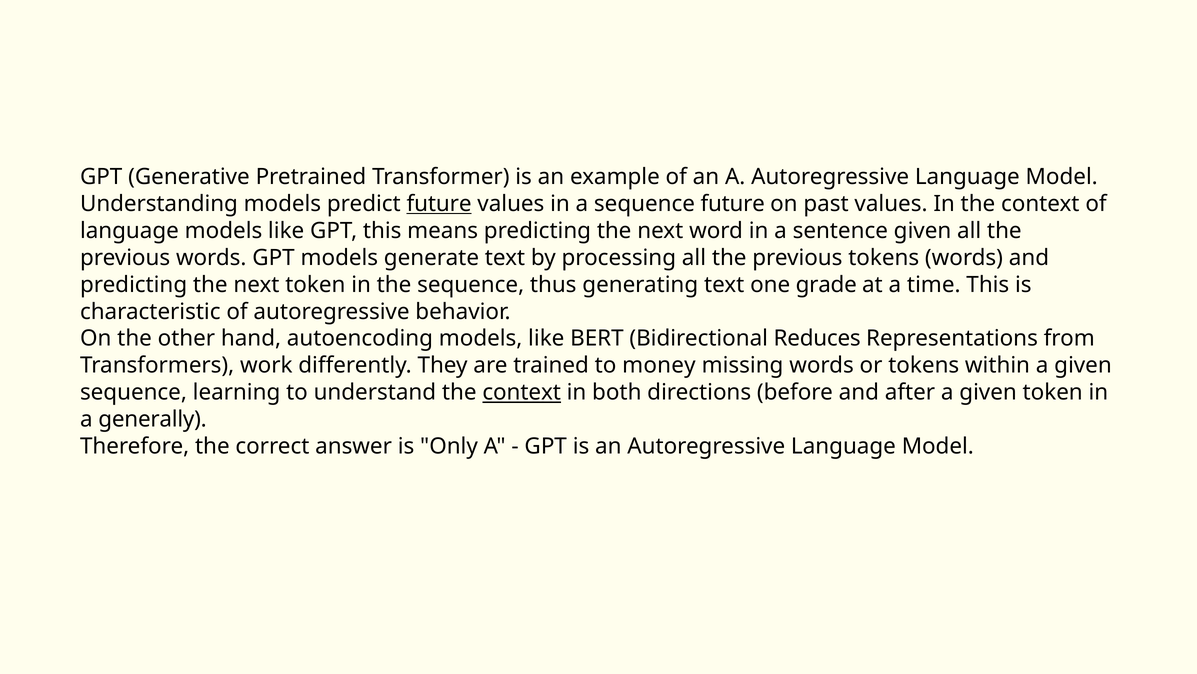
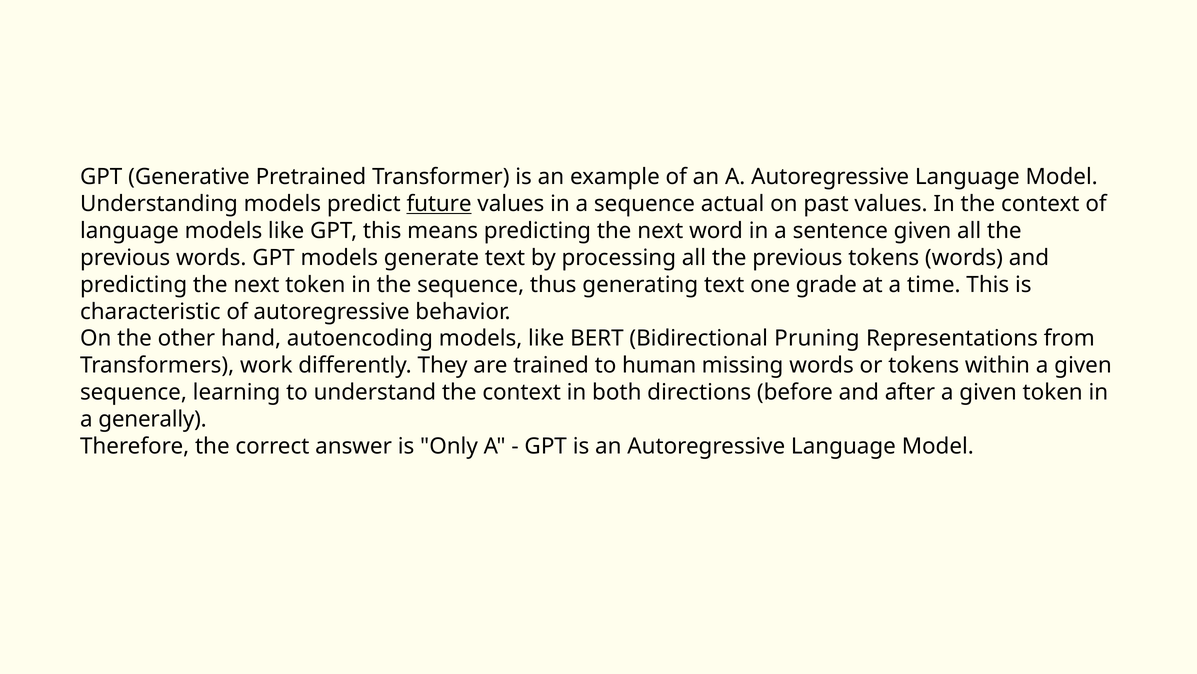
sequence future: future -> actual
Reduces: Reduces -> Pruning
money: money -> human
context at (522, 392) underline: present -> none
